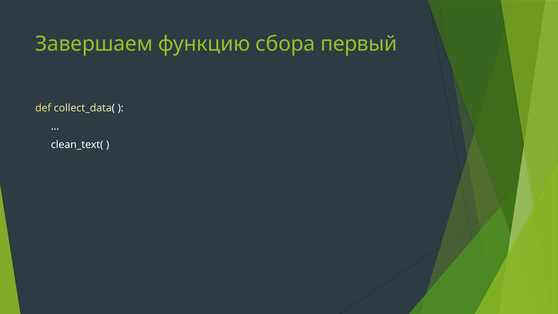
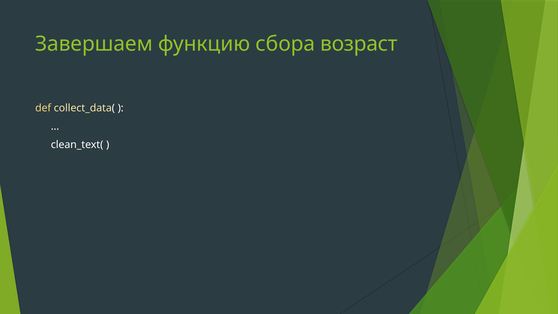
первый: первый -> возраст
